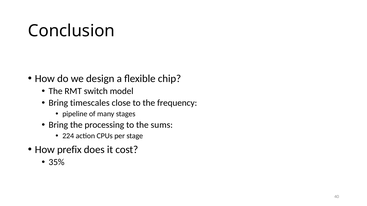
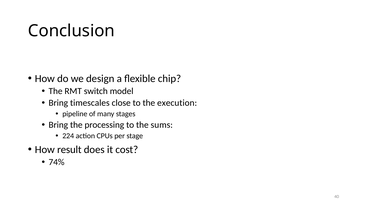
frequency: frequency -> execution
prefix: prefix -> result
35%: 35% -> 74%
